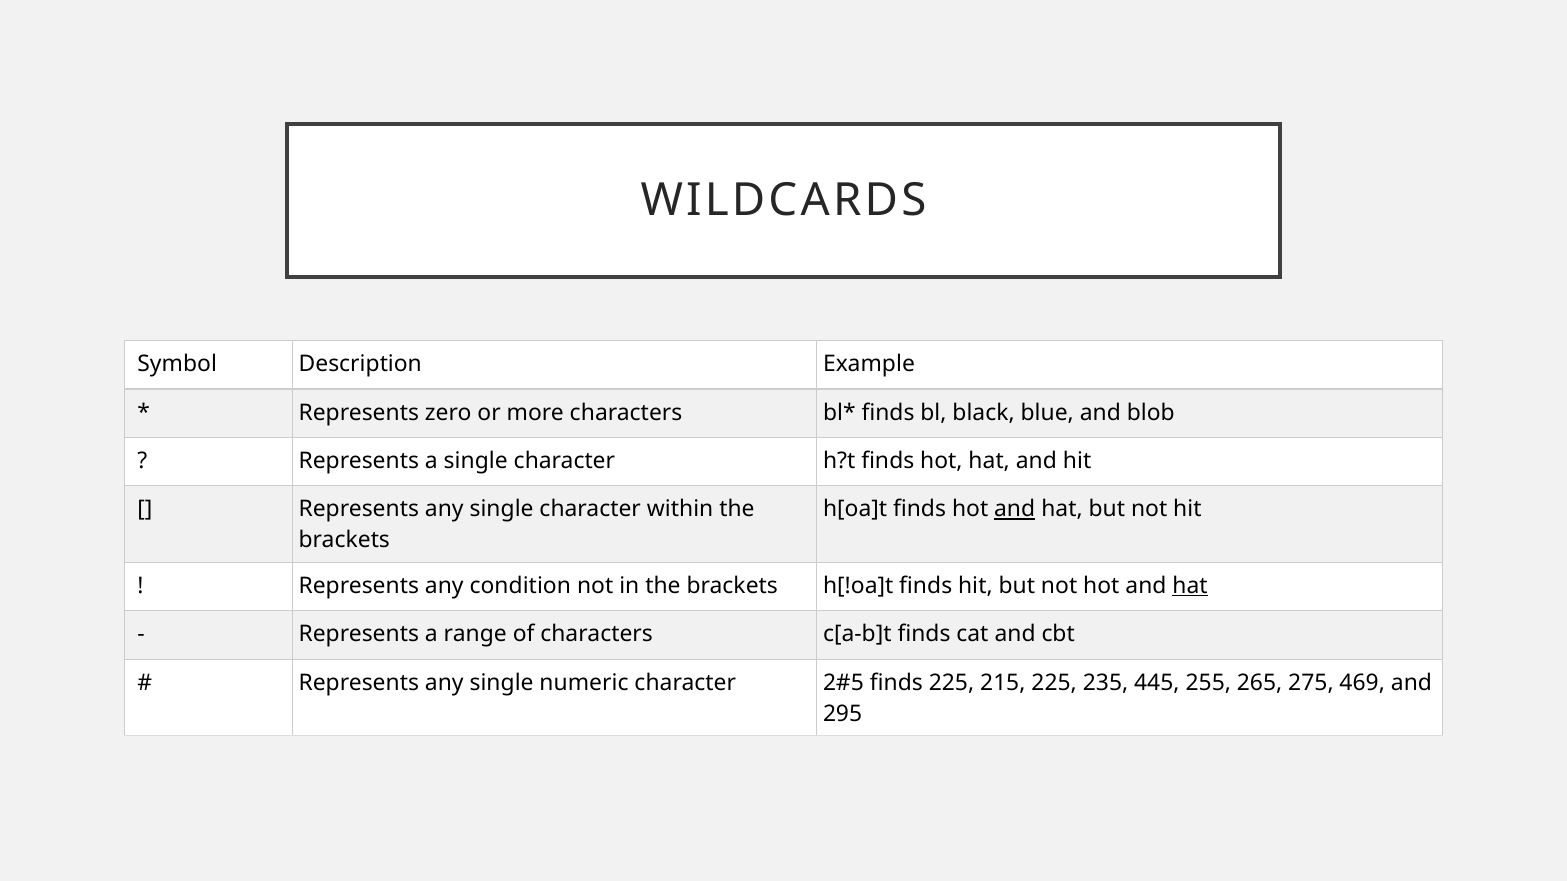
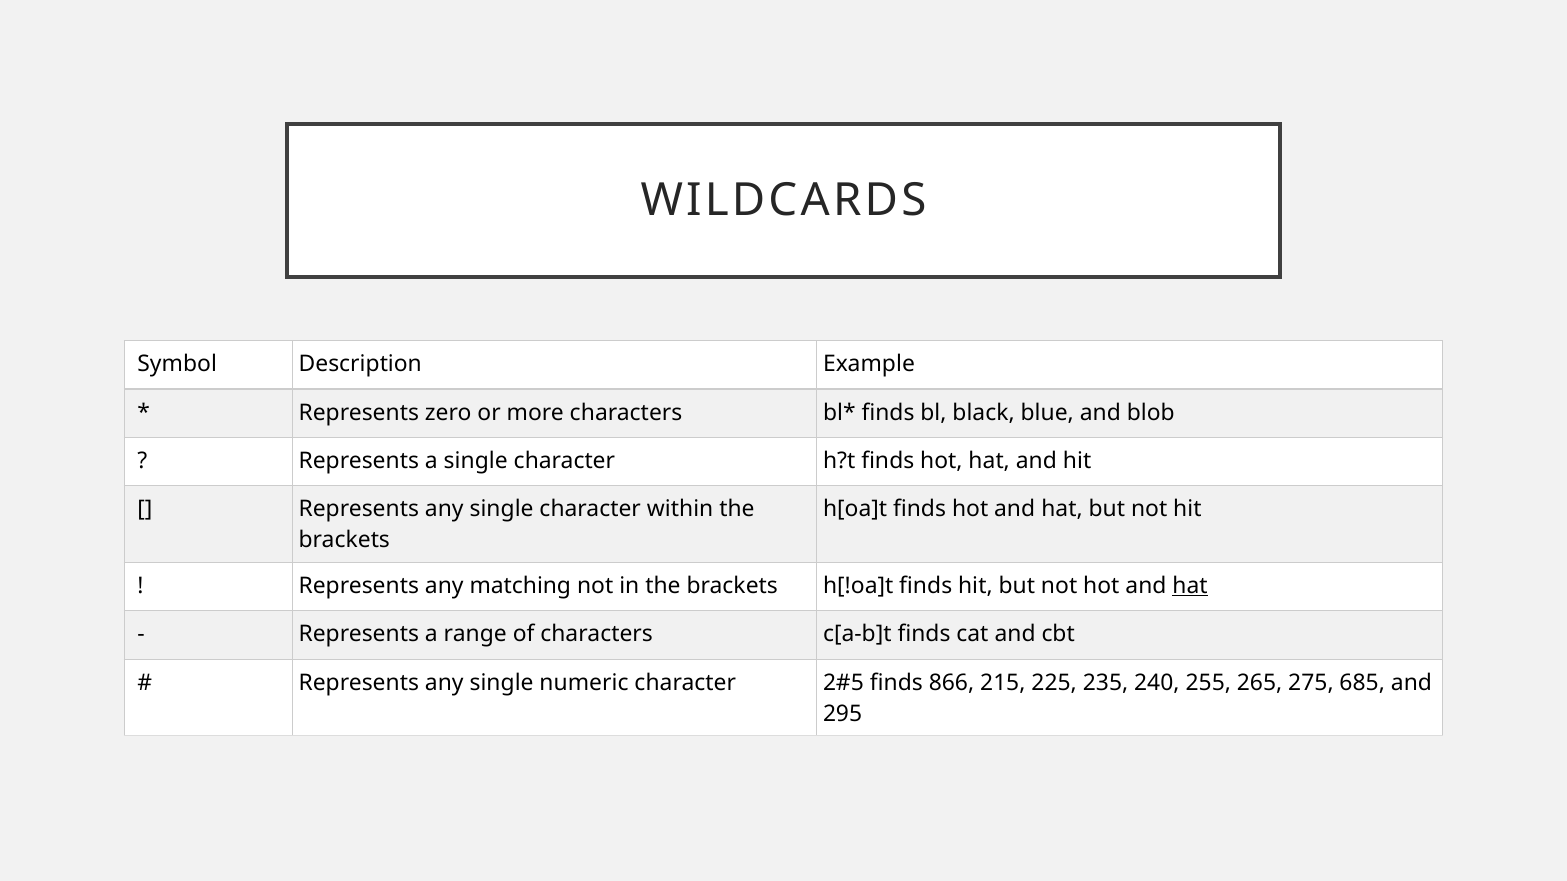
and at (1015, 510) underline: present -> none
condition: condition -> matching
finds 225: 225 -> 866
445: 445 -> 240
469: 469 -> 685
